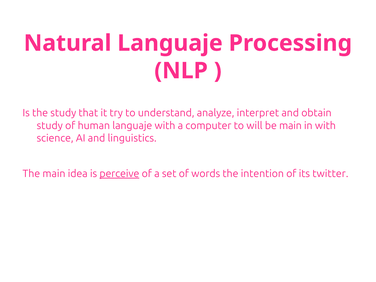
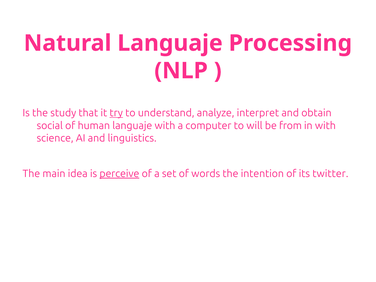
try underline: none -> present
study at (50, 126): study -> social
be main: main -> from
